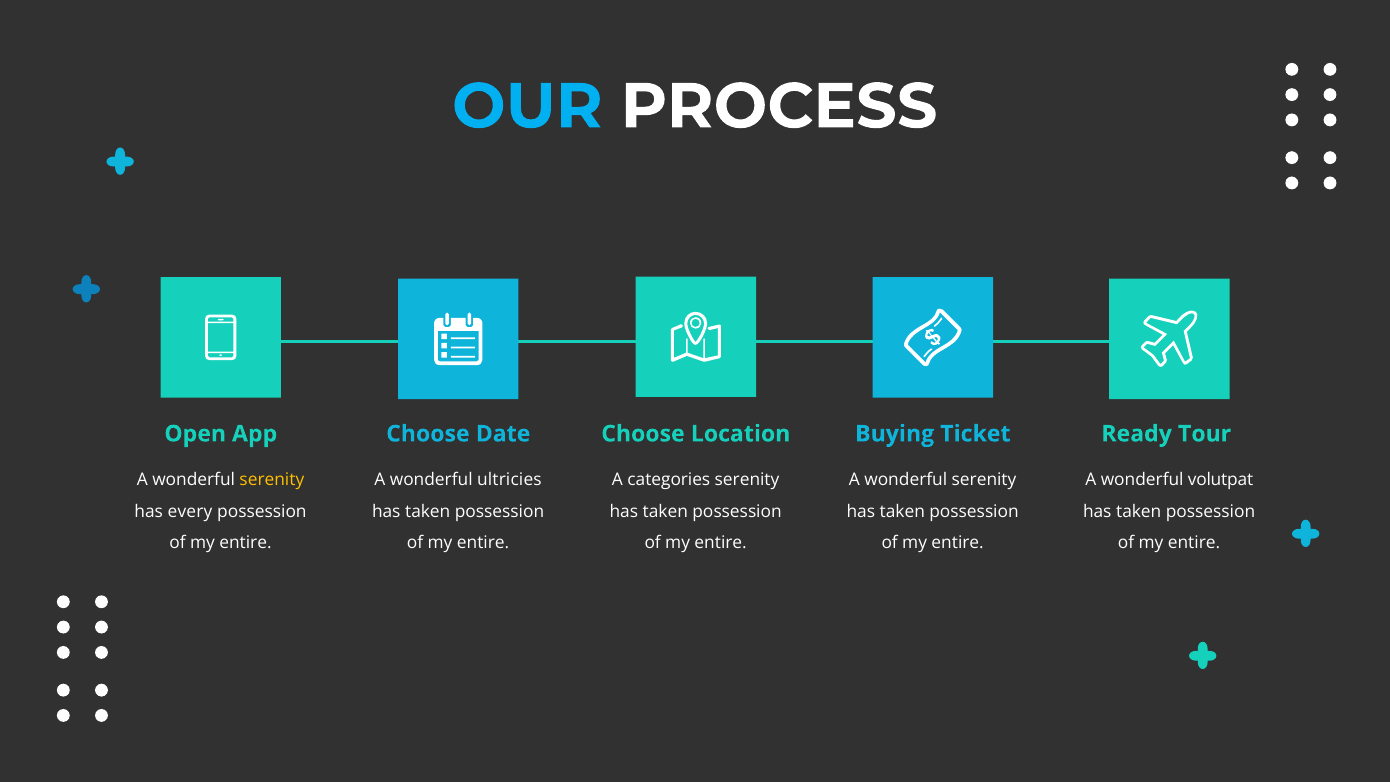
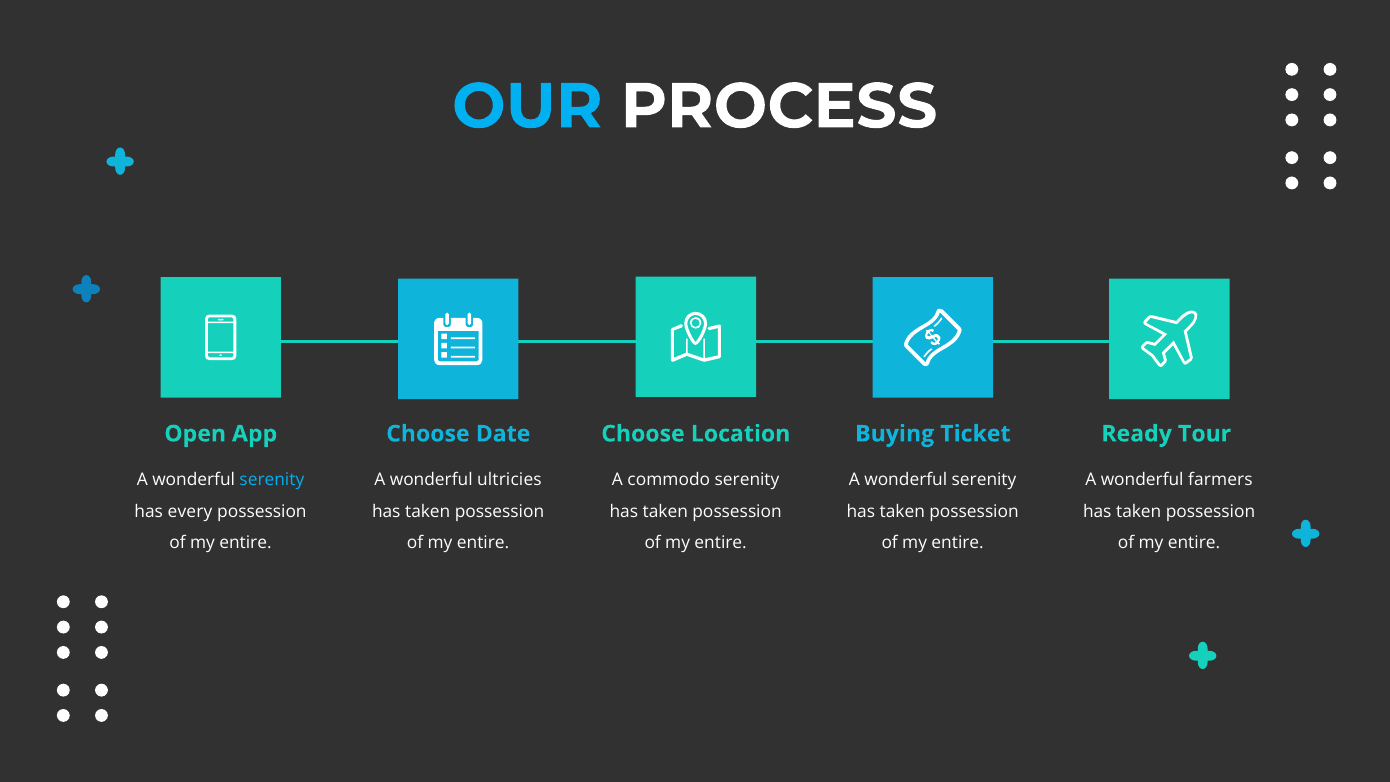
serenity at (272, 480) colour: yellow -> light blue
categories: categories -> commodo
volutpat: volutpat -> farmers
